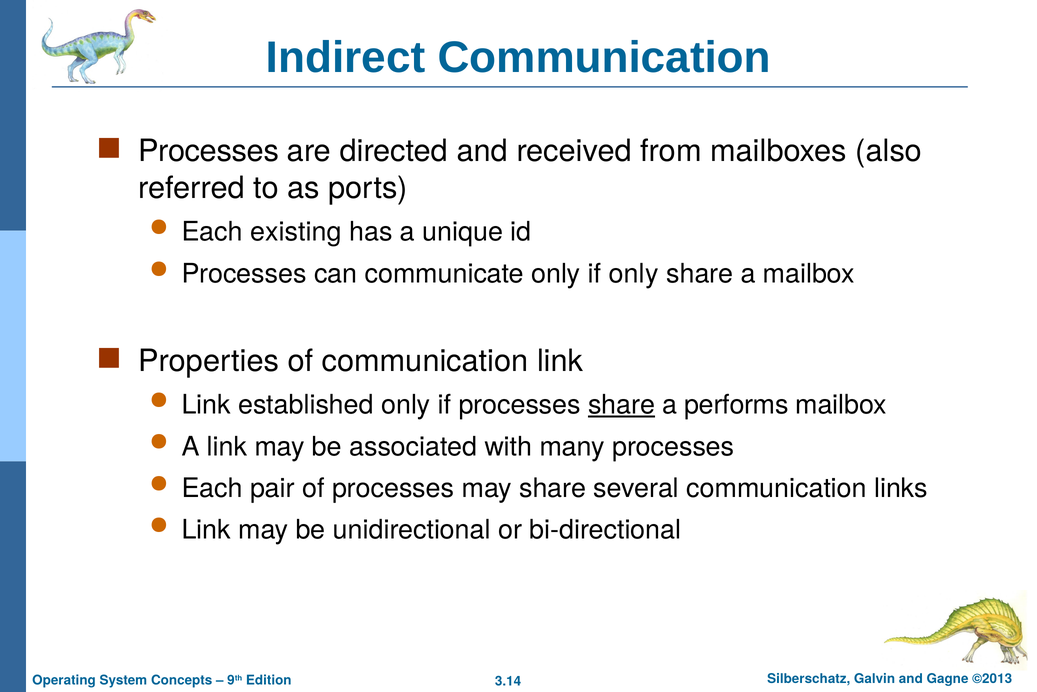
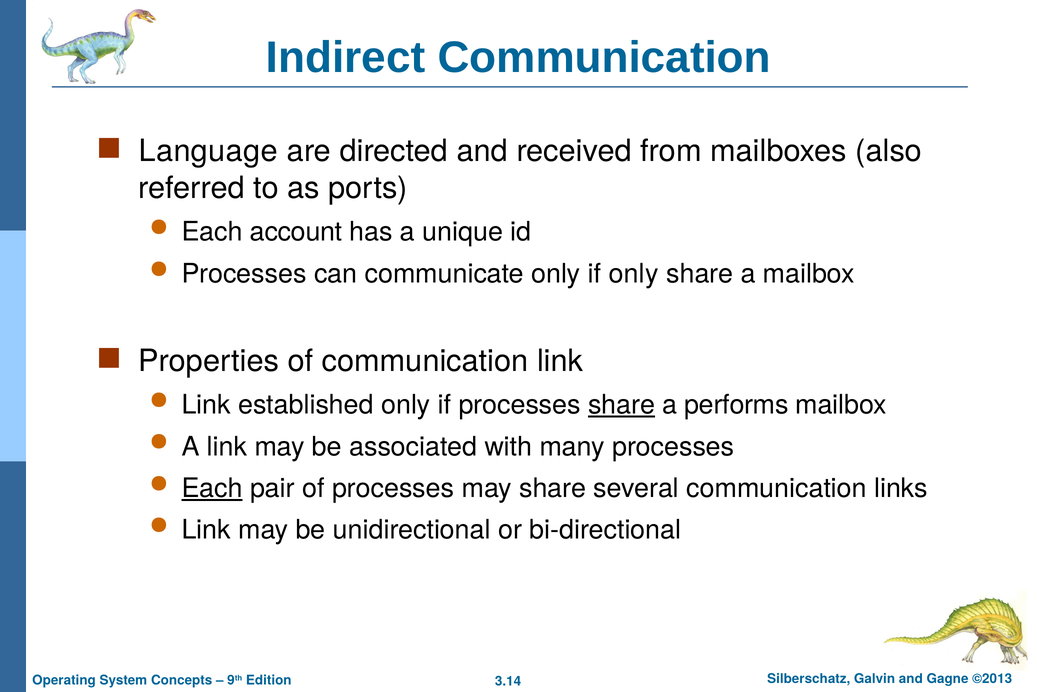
Processes at (208, 151): Processes -> Language
existing: existing -> account
Each at (212, 488) underline: none -> present
